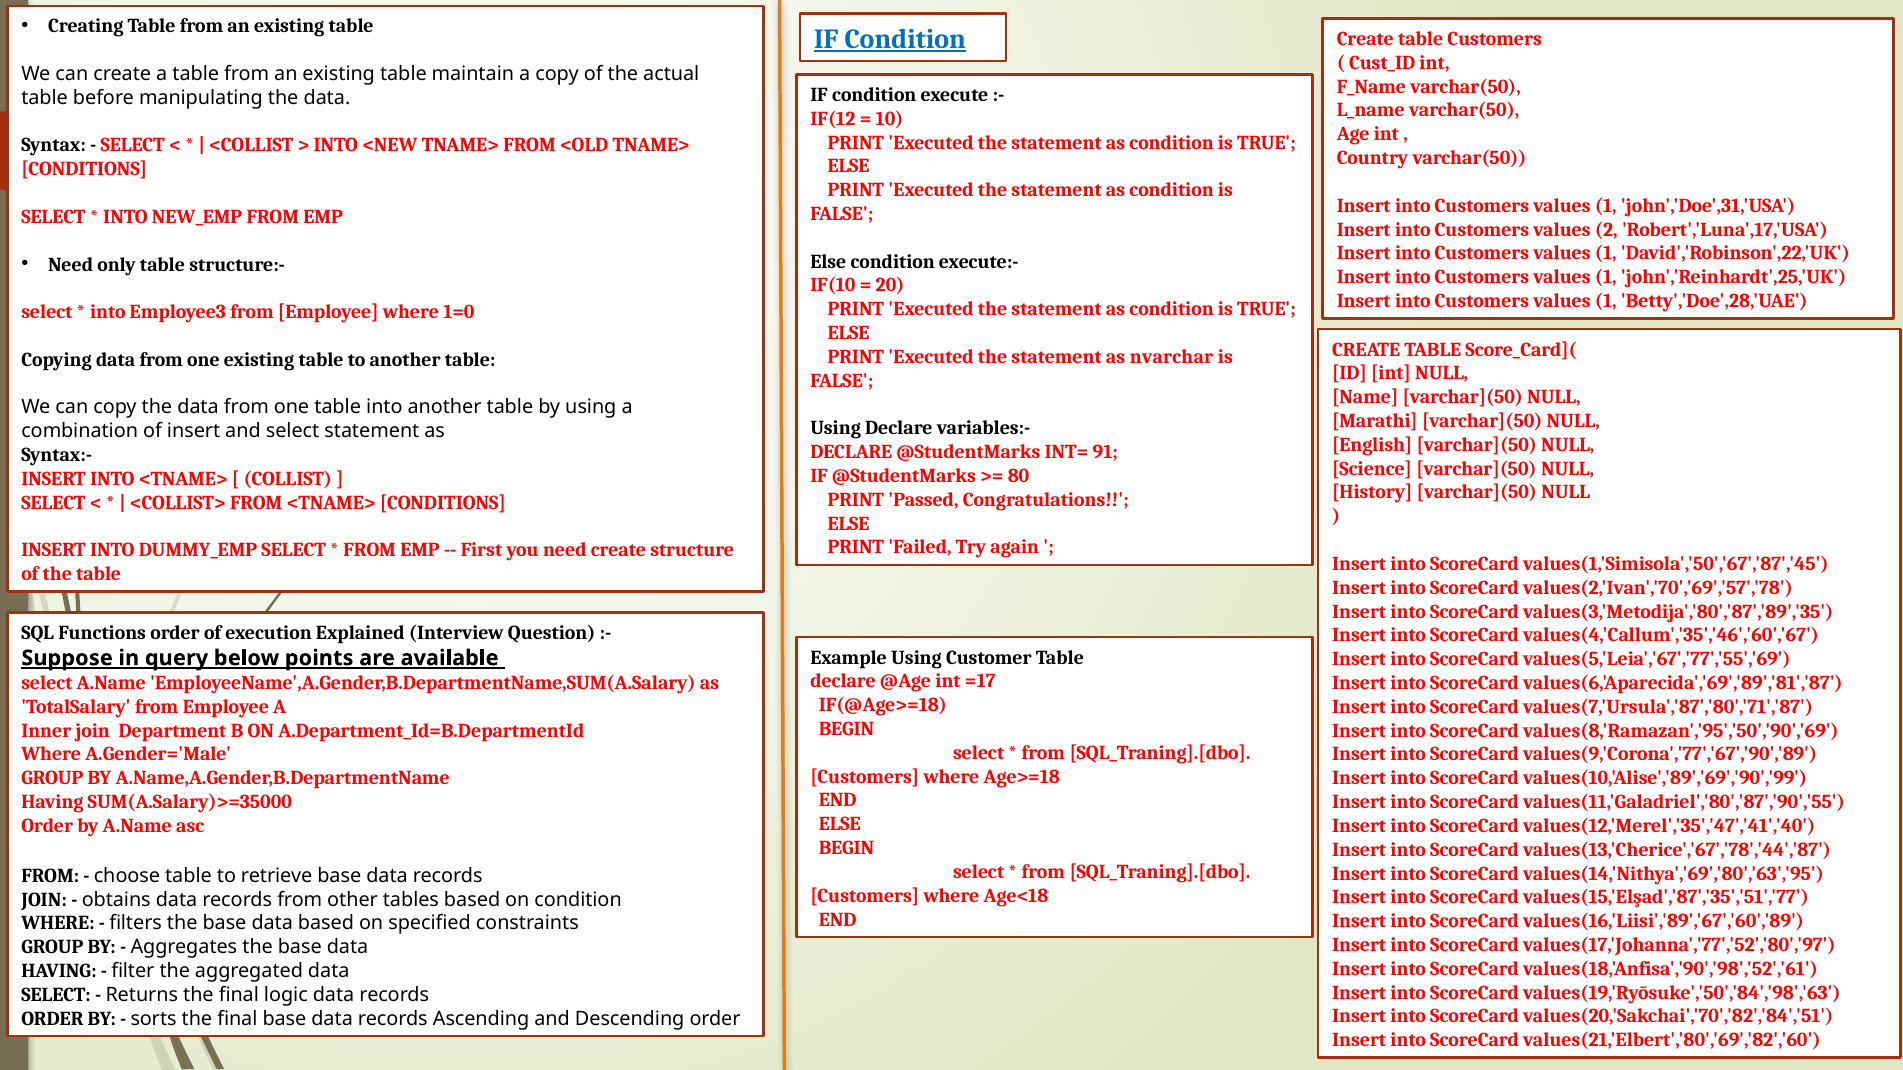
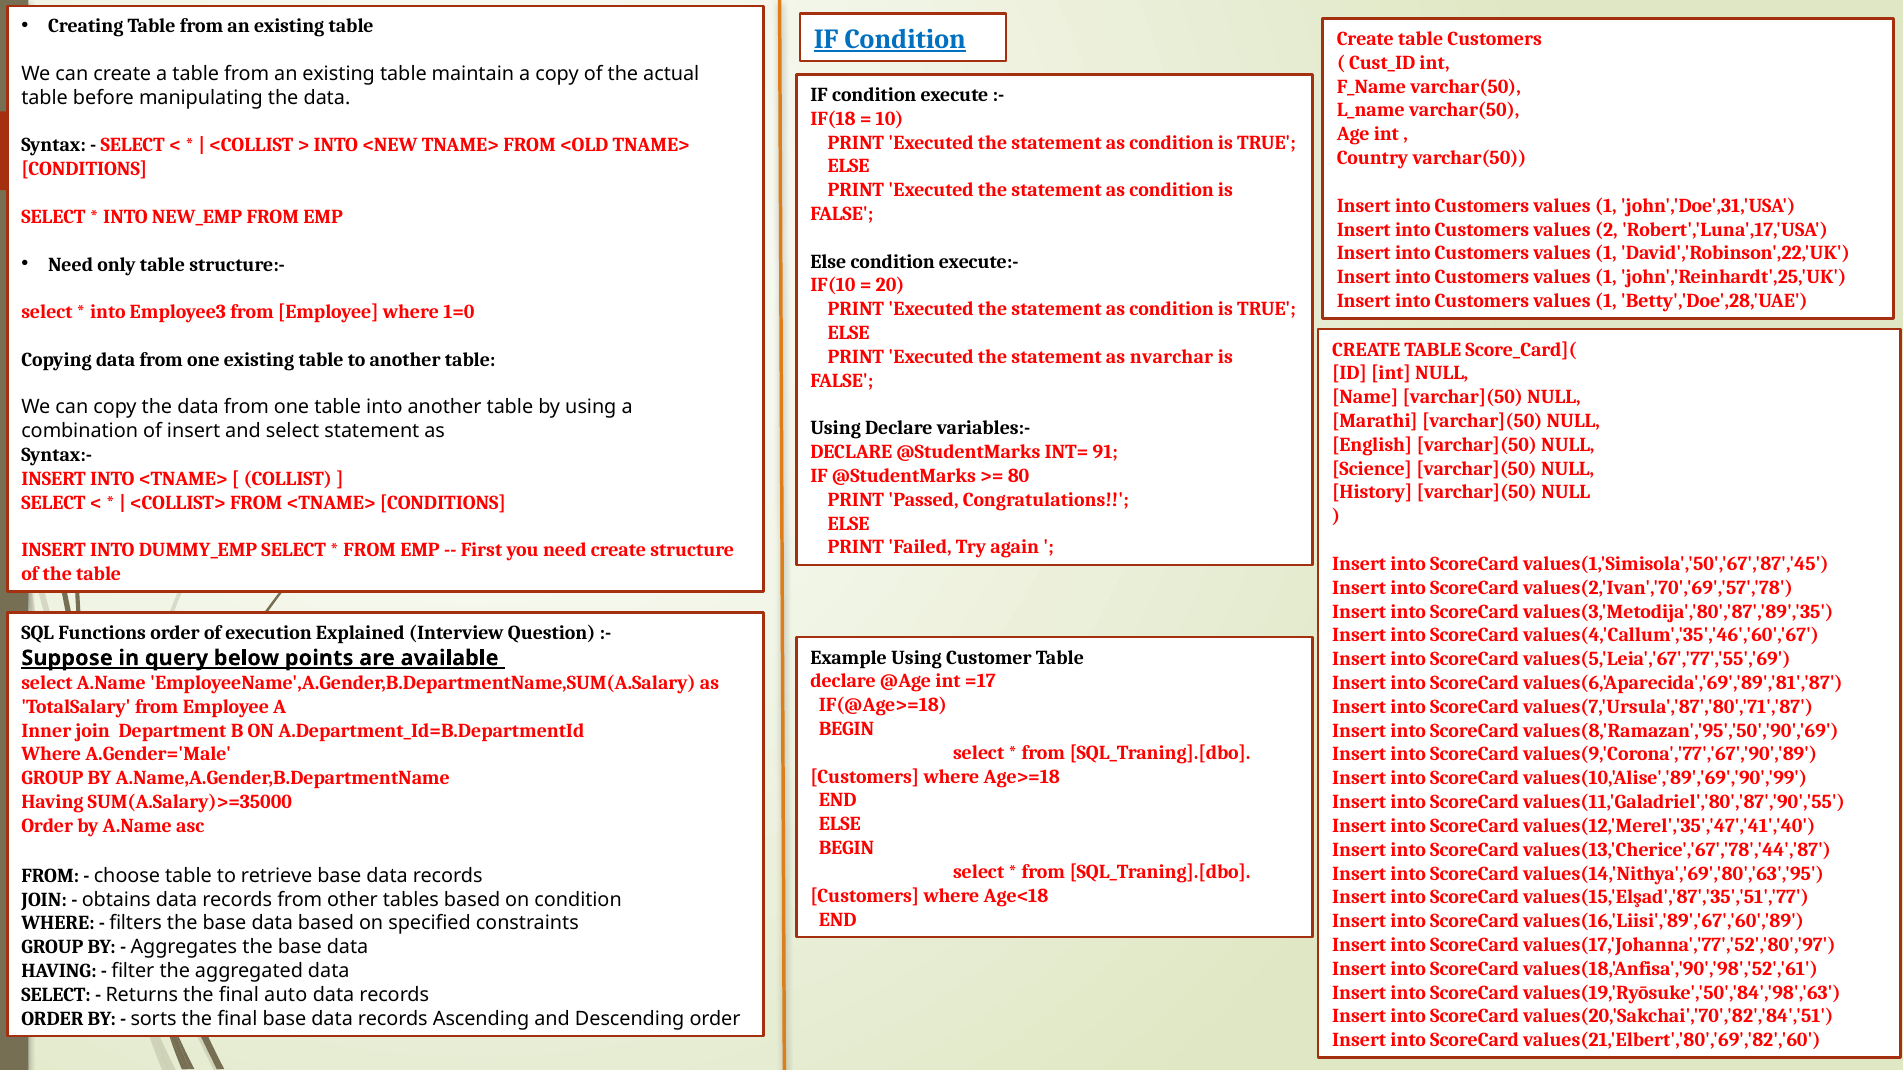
IF(12: IF(12 -> IF(18
logic: logic -> auto
